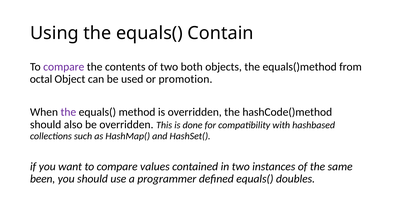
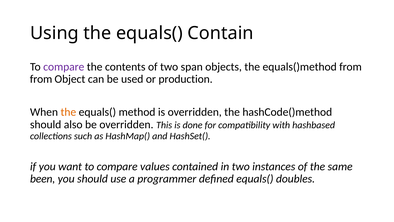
both: both -> span
octal at (41, 79): octal -> from
promotion: promotion -> production
the at (68, 112) colour: purple -> orange
